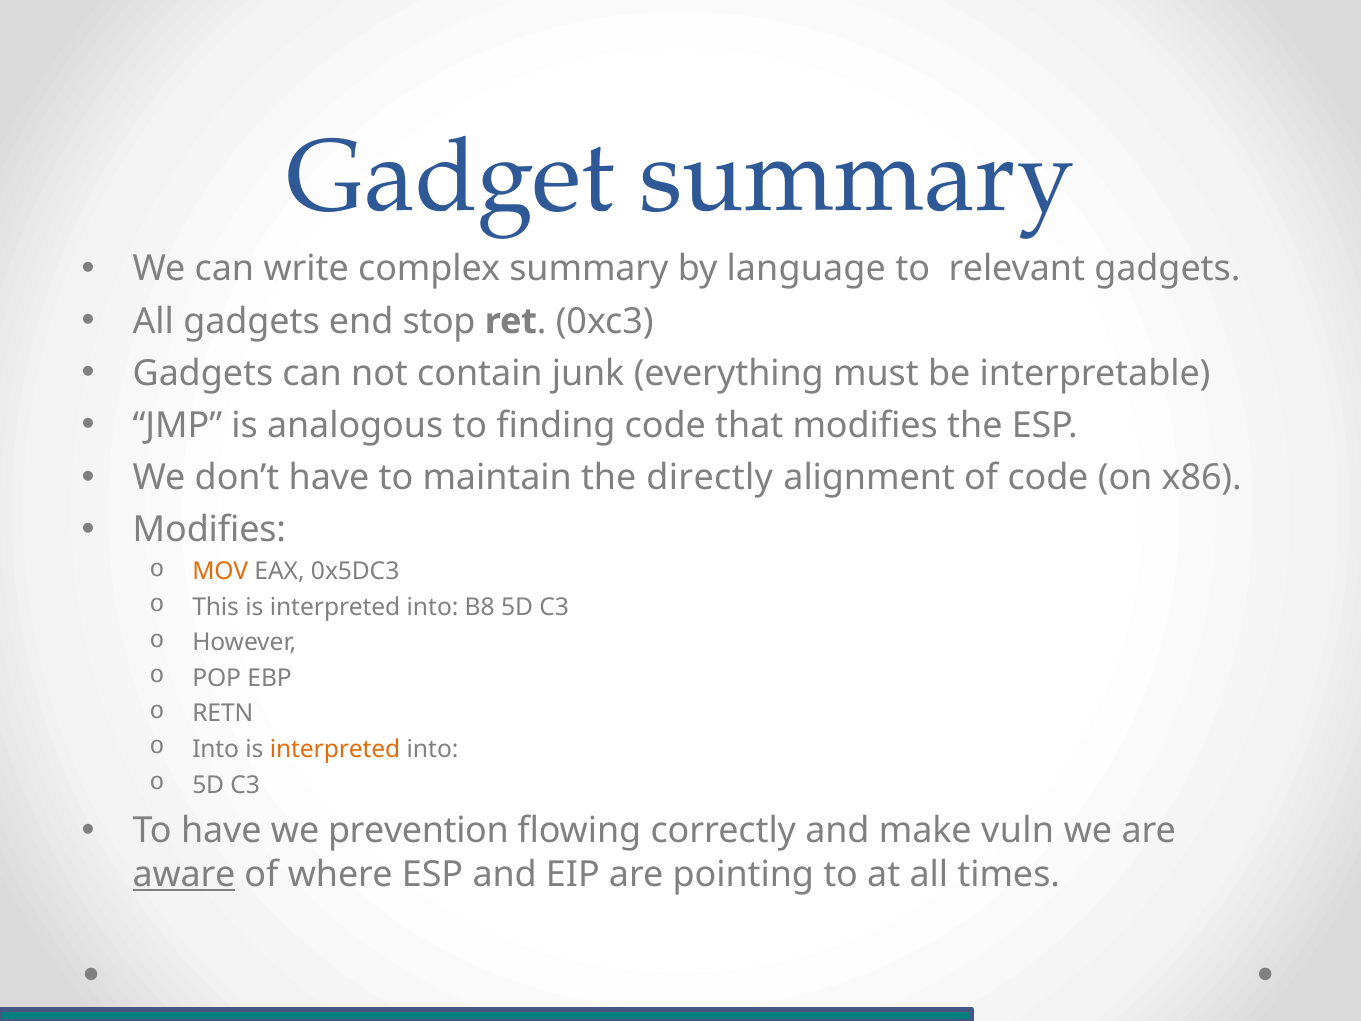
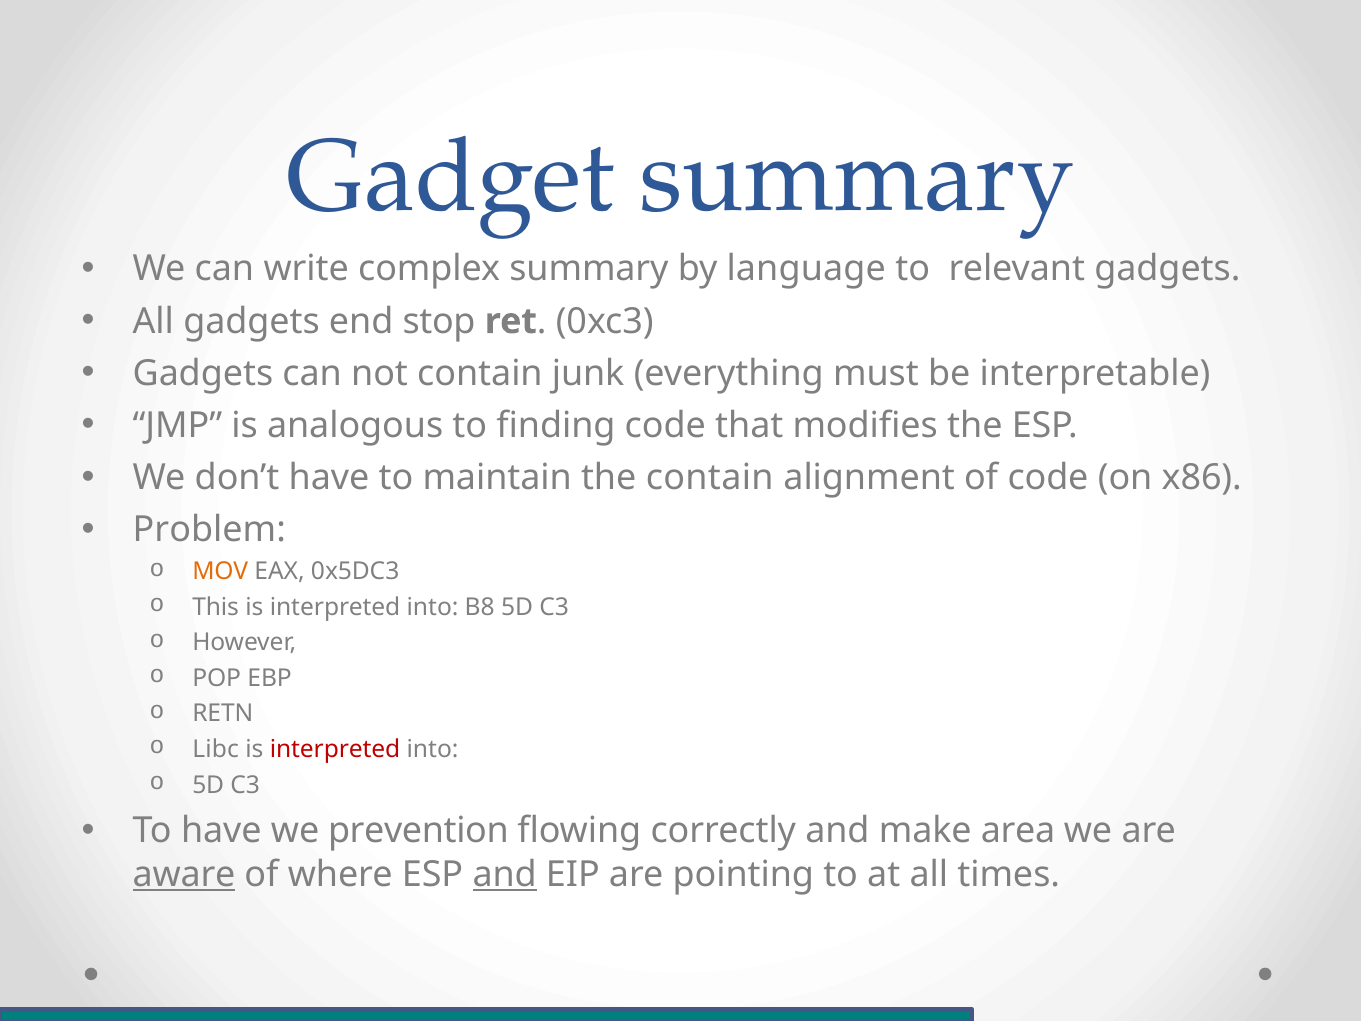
the directly: directly -> contain
Modifies at (209, 530): Modifies -> Problem
Into at (216, 749): Into -> Libc
interpreted at (335, 749) colour: orange -> red
vuln: vuln -> area
and at (505, 874) underline: none -> present
